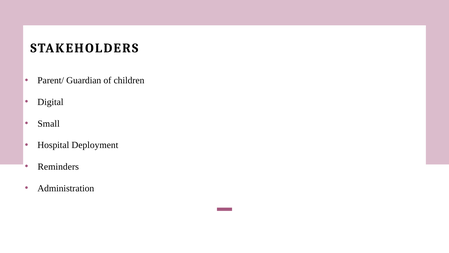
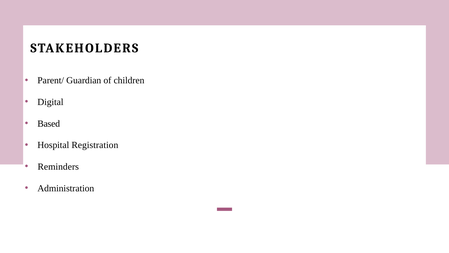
Small: Small -> Based
Deployment: Deployment -> Registration
